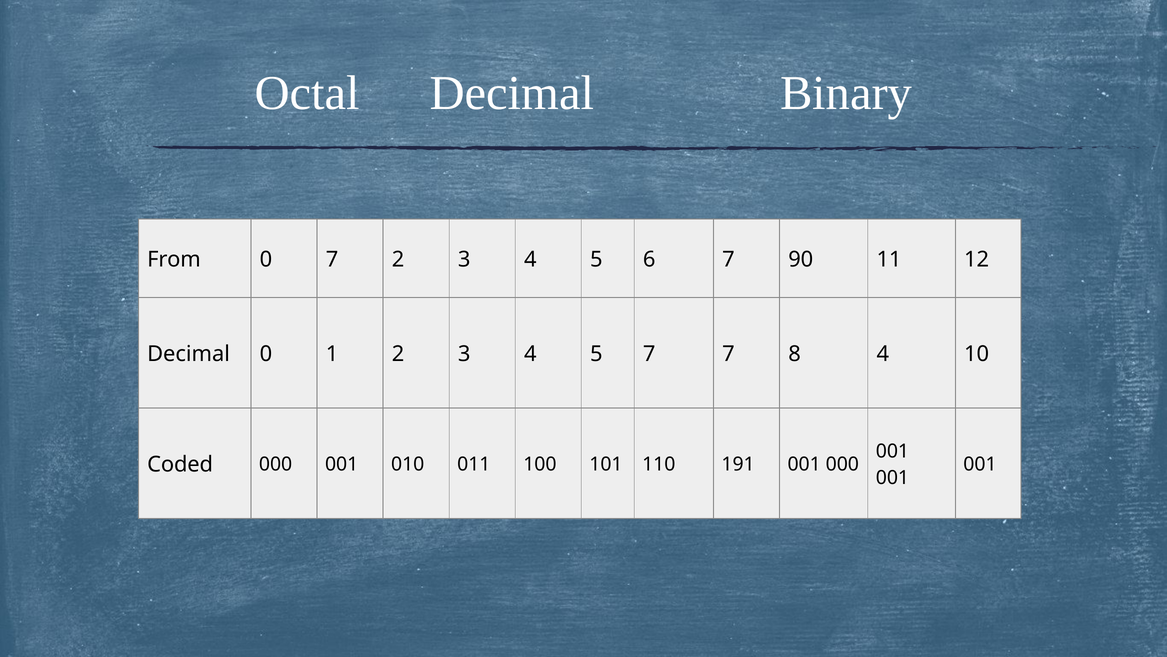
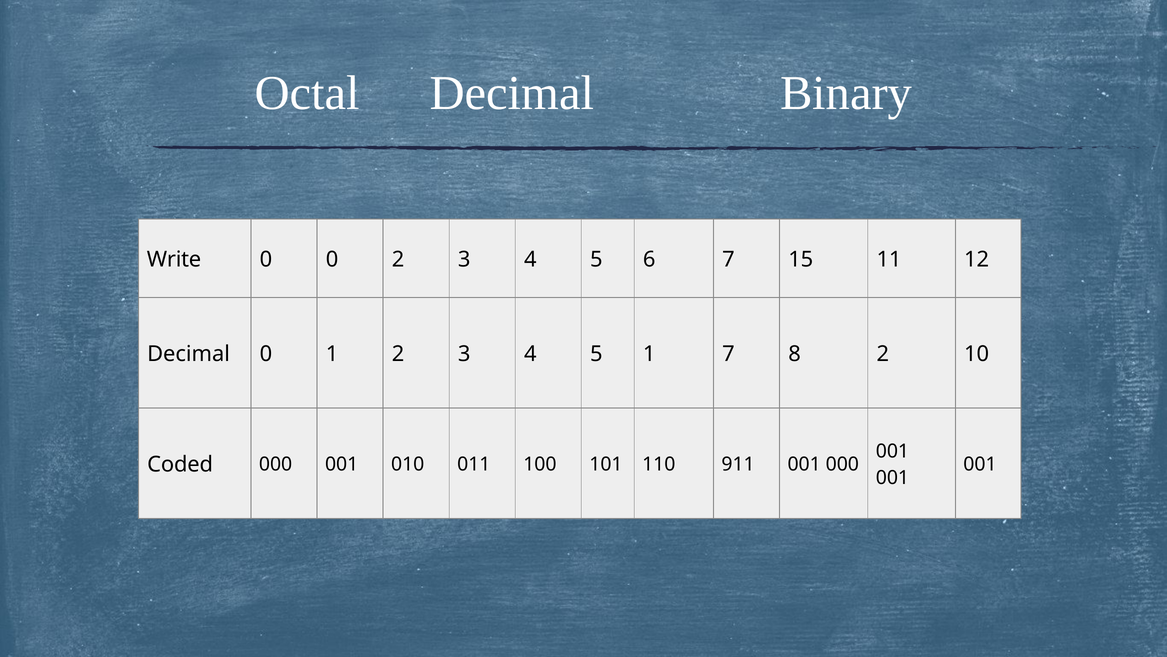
From: From -> Write
0 7: 7 -> 0
90: 90 -> 15
5 7: 7 -> 1
8 4: 4 -> 2
191: 191 -> 911
